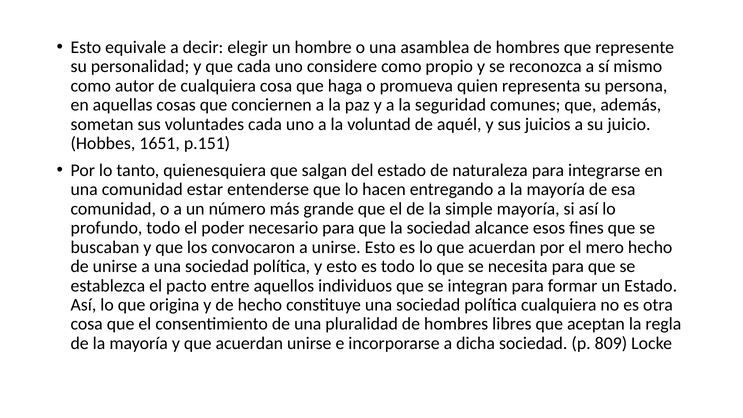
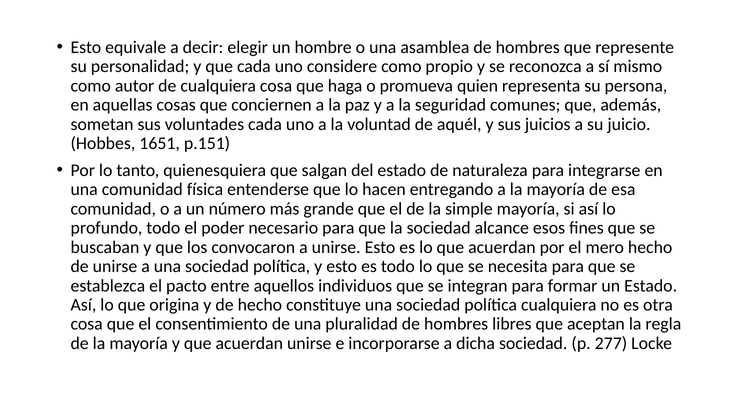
estar: estar -> física
809: 809 -> 277
